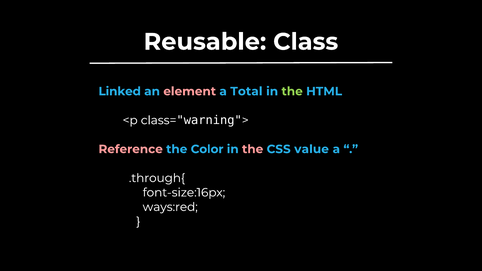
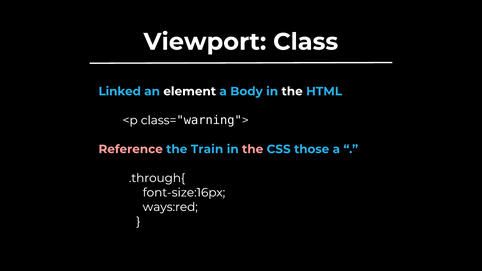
Reusable: Reusable -> Viewport
element colour: pink -> white
Total: Total -> Body
the at (292, 91) colour: light green -> white
Color: Color -> Train
value: value -> those
